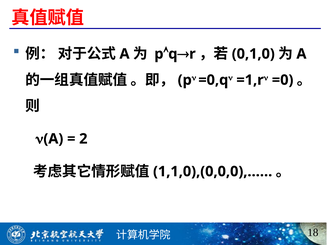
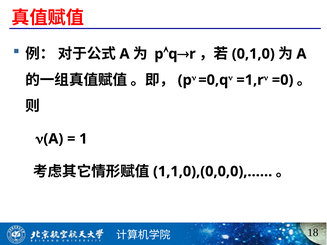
2: 2 -> 1
